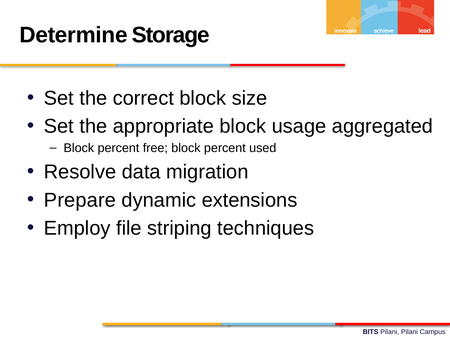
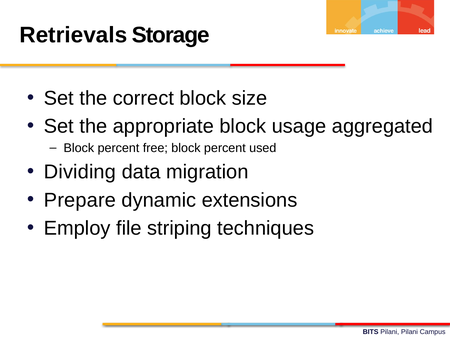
Determine: Determine -> Retrievals
Resolve: Resolve -> Dividing
